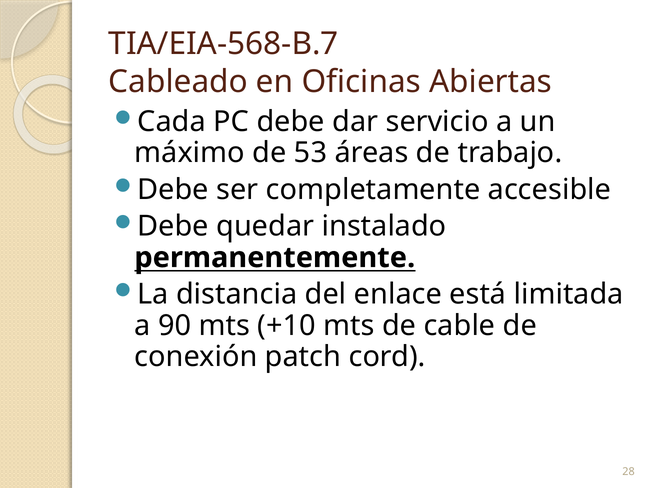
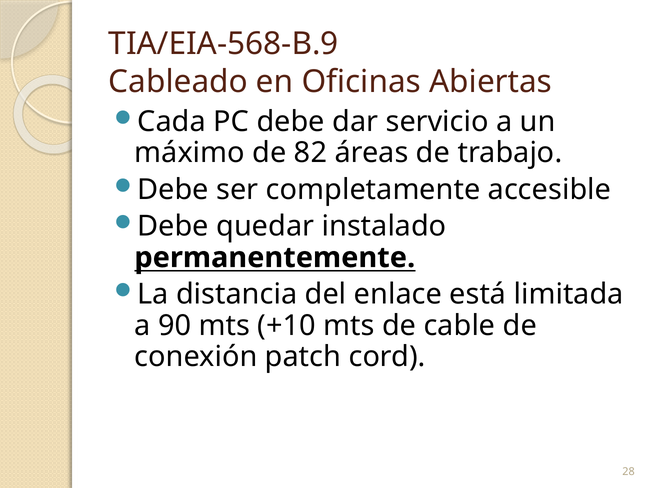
TIA/EIA-568-B.7: TIA/EIA-568-B.7 -> TIA/EIA-568-B.9
53: 53 -> 82
